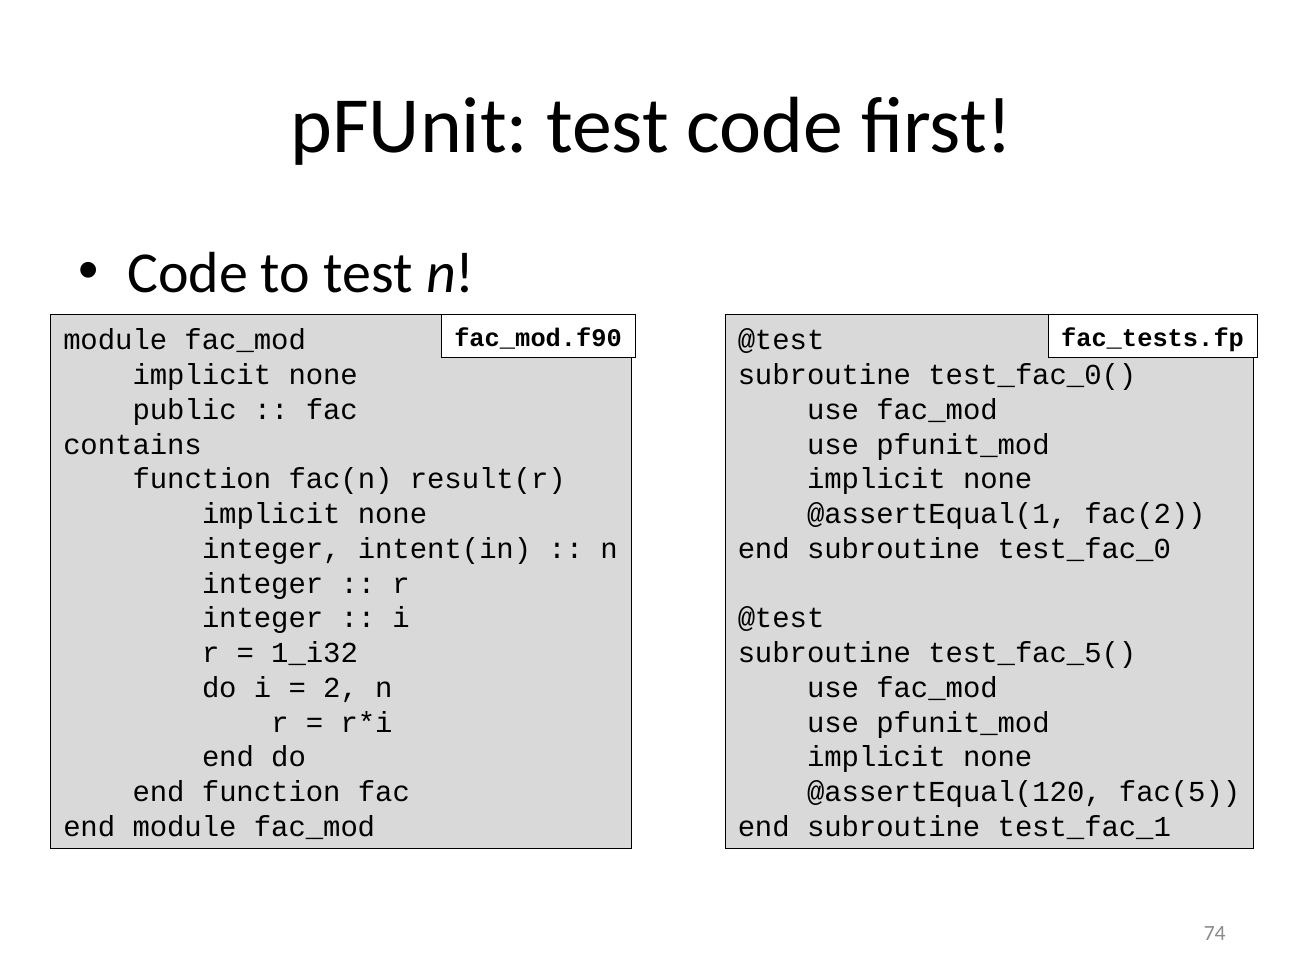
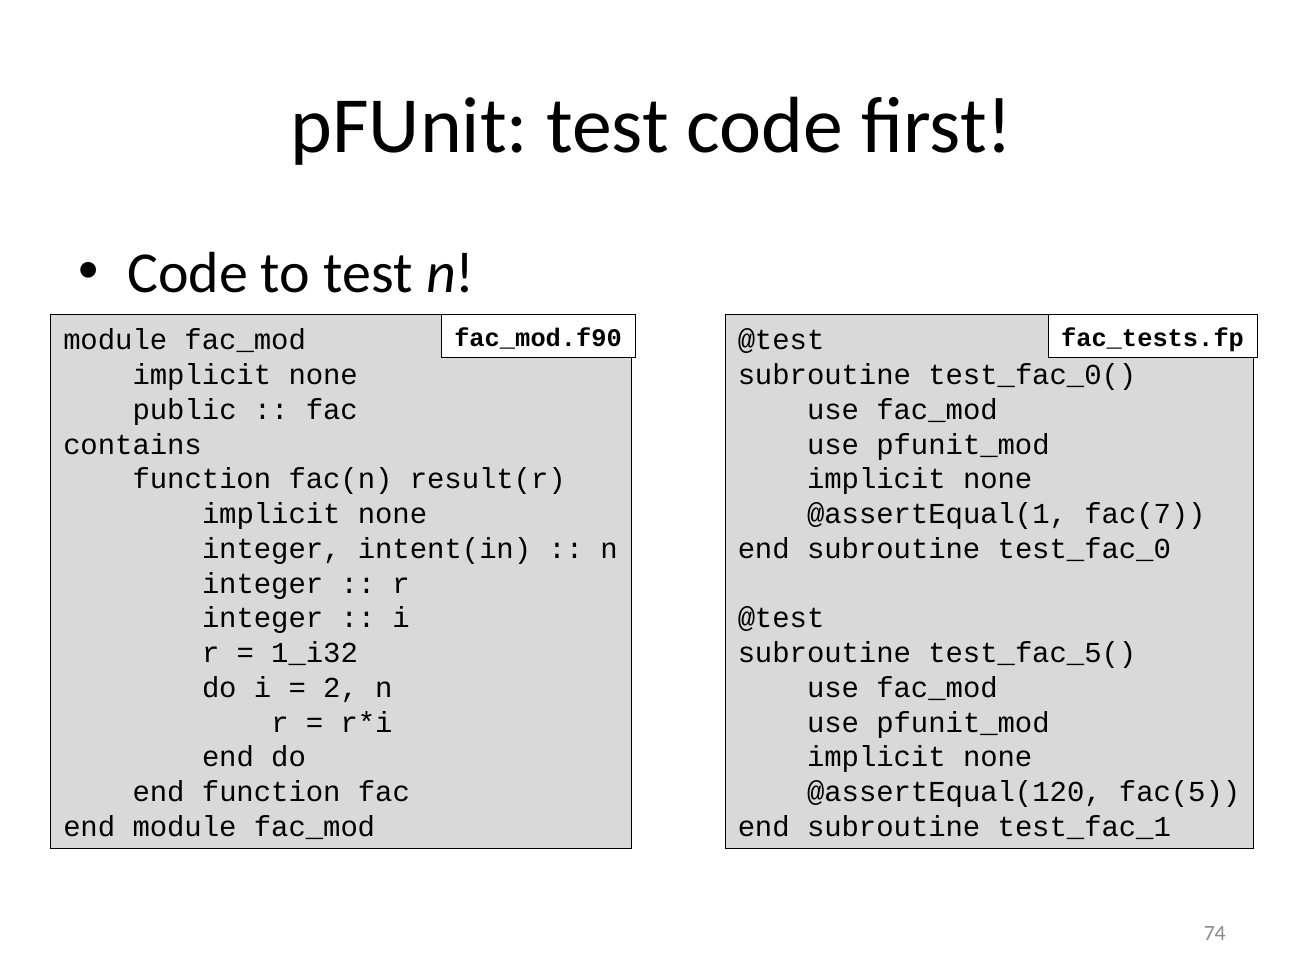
fac(2: fac(2 -> fac(7
